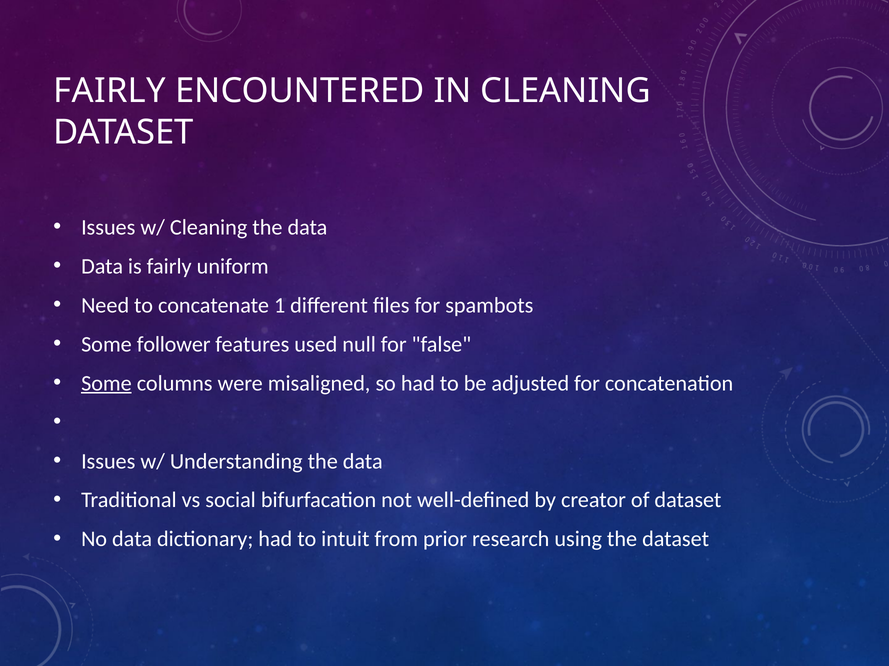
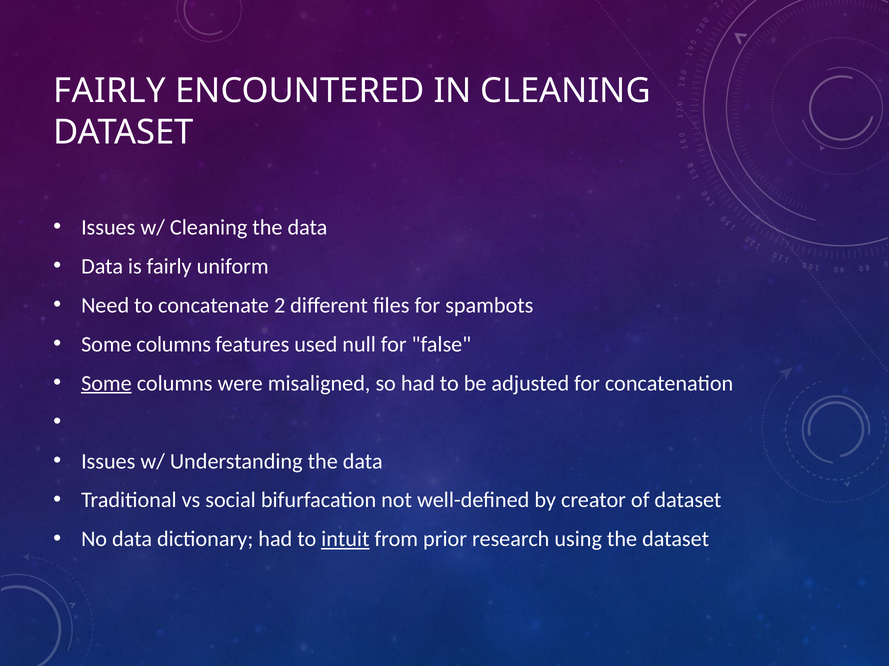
1: 1 -> 2
follower at (174, 345): follower -> columns
intuit underline: none -> present
